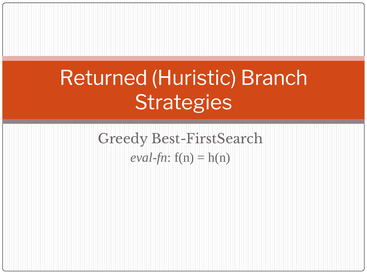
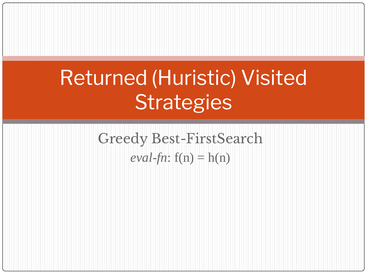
Branch: Branch -> Visited
